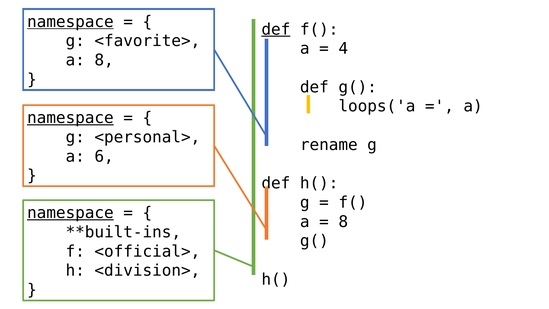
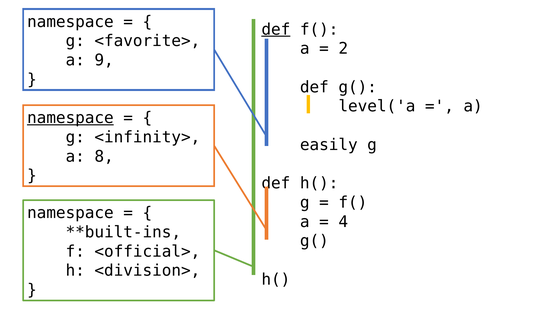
namespace at (70, 22) underline: present -> none
4: 4 -> 2
a 8: 8 -> 9
loops('a: loops('a -> level('a
<personal>: <personal> -> <infinity>
rename: rename -> easily
6: 6 -> 8
namespace at (70, 213) underline: present -> none
8 at (343, 222): 8 -> 4
